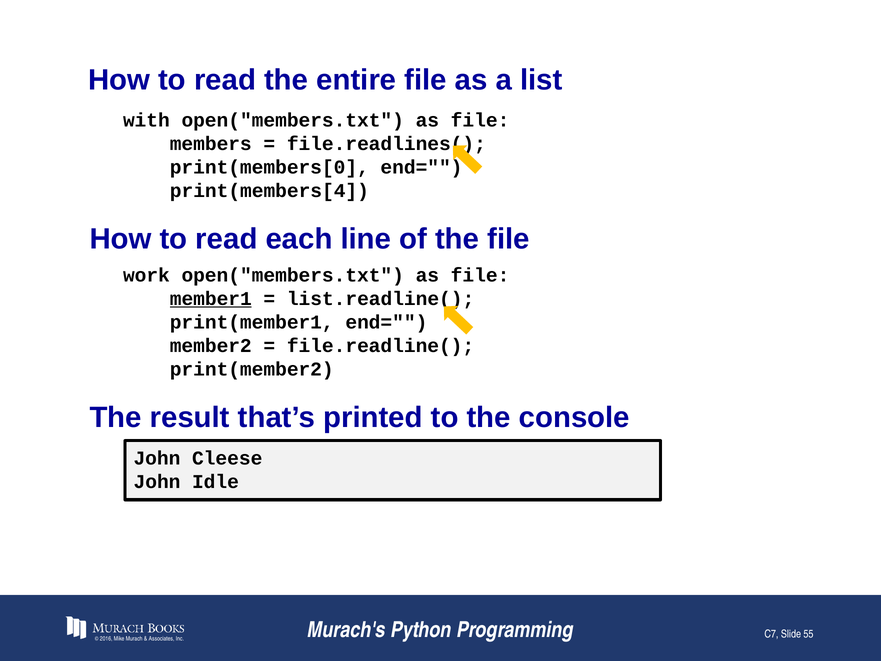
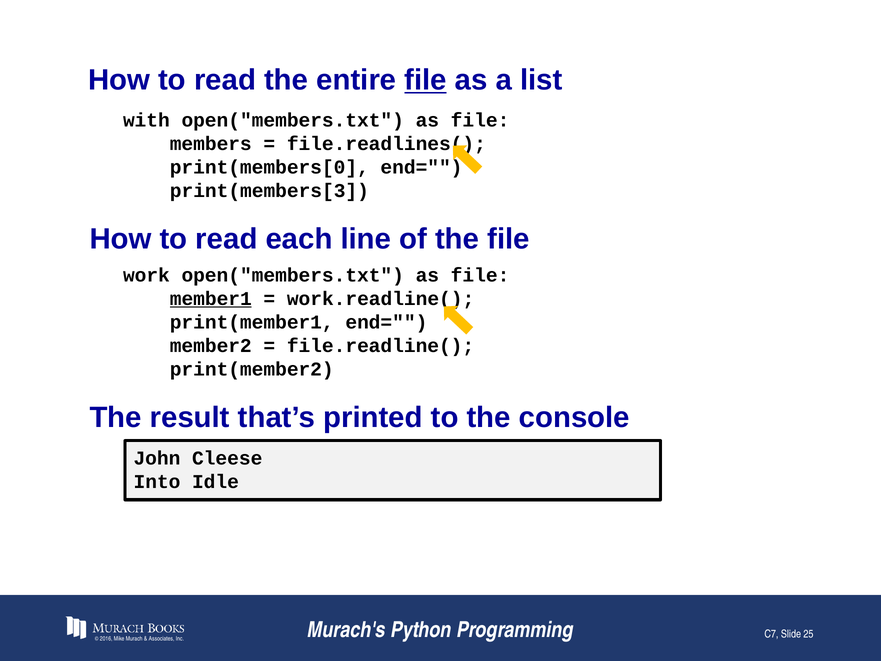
file at (426, 80) underline: none -> present
print(members[4: print(members[4 -> print(members[3
list.readline(: list.readline( -> work.readline(
John at (157, 481): John -> Into
55: 55 -> 25
